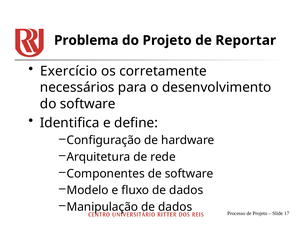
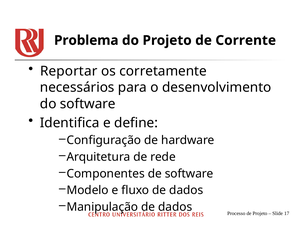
Reportar: Reportar -> Corrente
Exercício: Exercício -> Reportar
